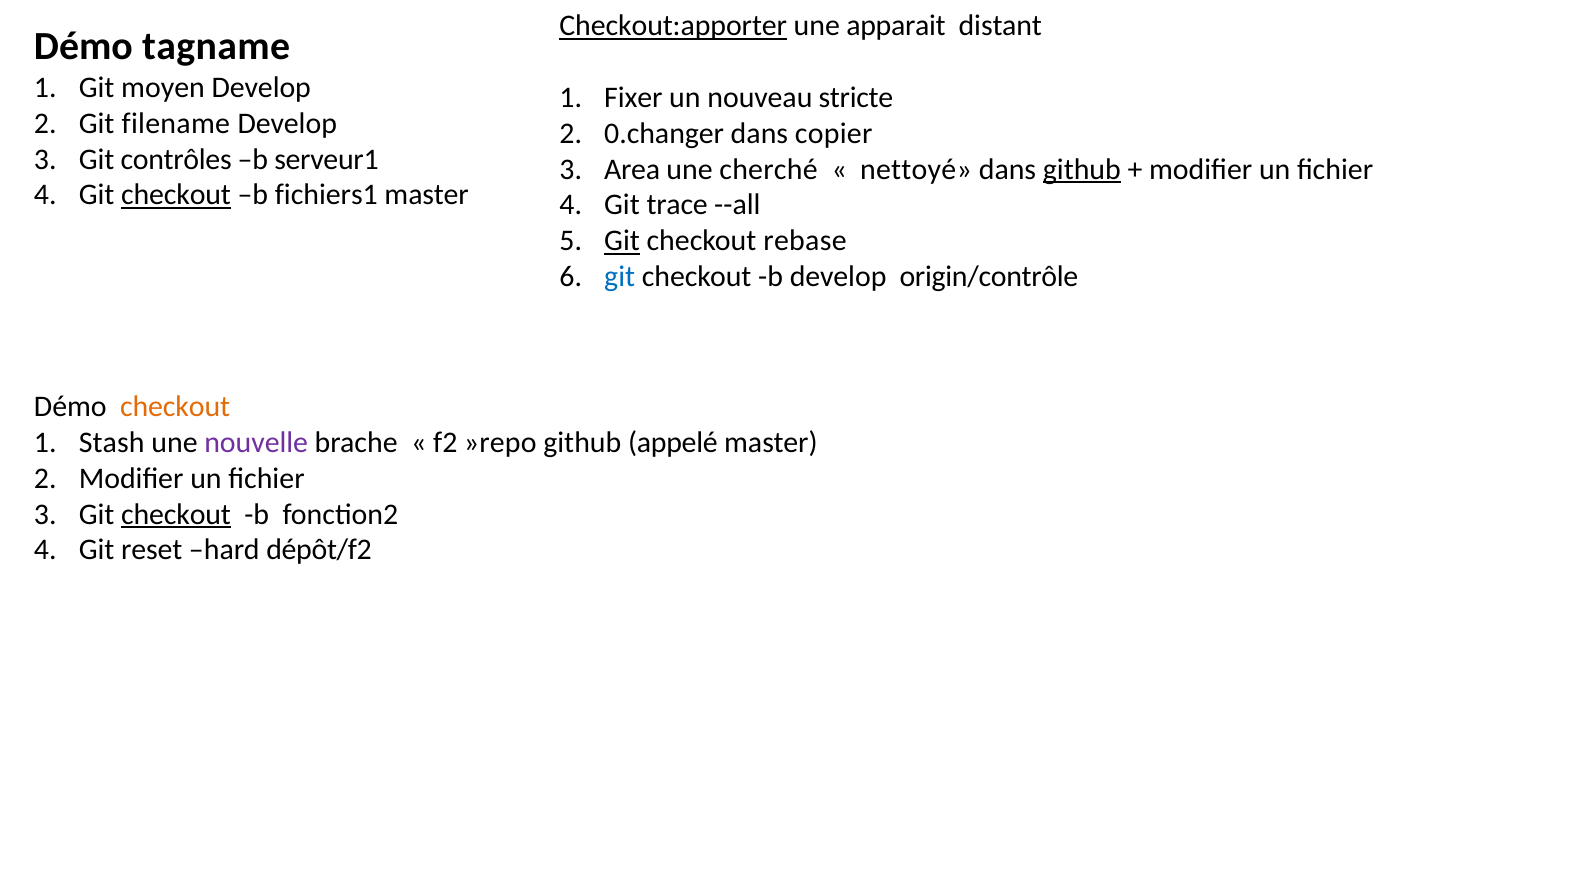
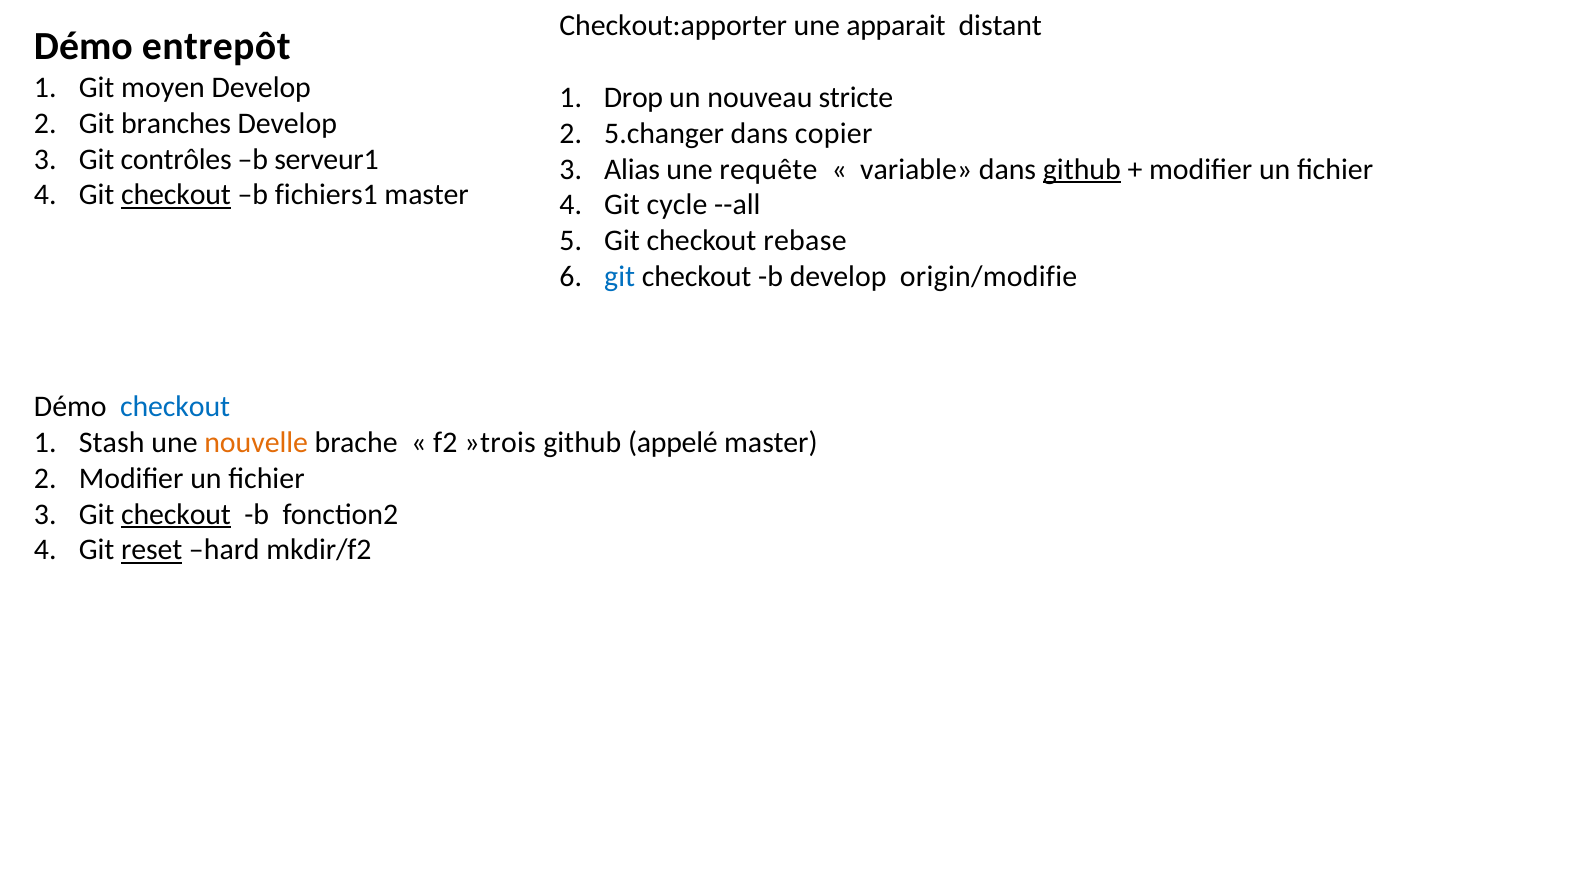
Checkout:apporter underline: present -> none
tagname: tagname -> entrepôt
Fixer: Fixer -> Drop
filename: filename -> branches
0.changer: 0.changer -> 5.changer
Area: Area -> Alias
cherché: cherché -> requête
nettoyé: nettoyé -> variable
trace: trace -> cycle
Git at (622, 241) underline: present -> none
origin/contrôle: origin/contrôle -> origin/modifie
checkout at (175, 407) colour: orange -> blue
nouvelle colour: purple -> orange
»repo: »repo -> »trois
reset underline: none -> present
dépôt/f2: dépôt/f2 -> mkdir/f2
